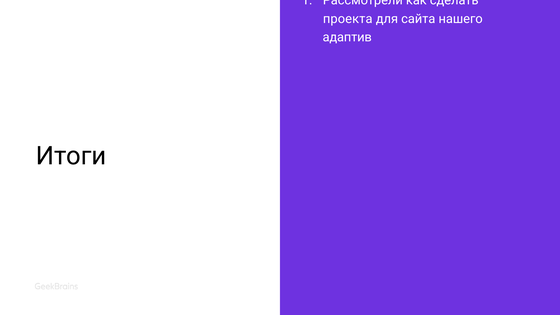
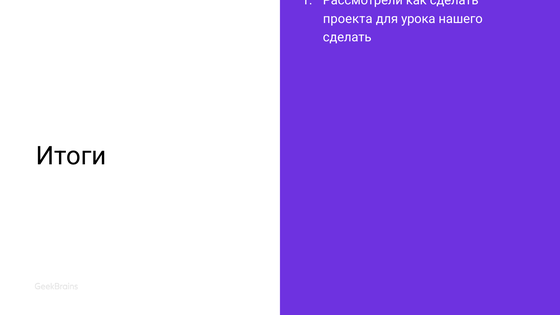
сайта: сайта -> урока
адаптив at (347, 37): адаптив -> сделать
